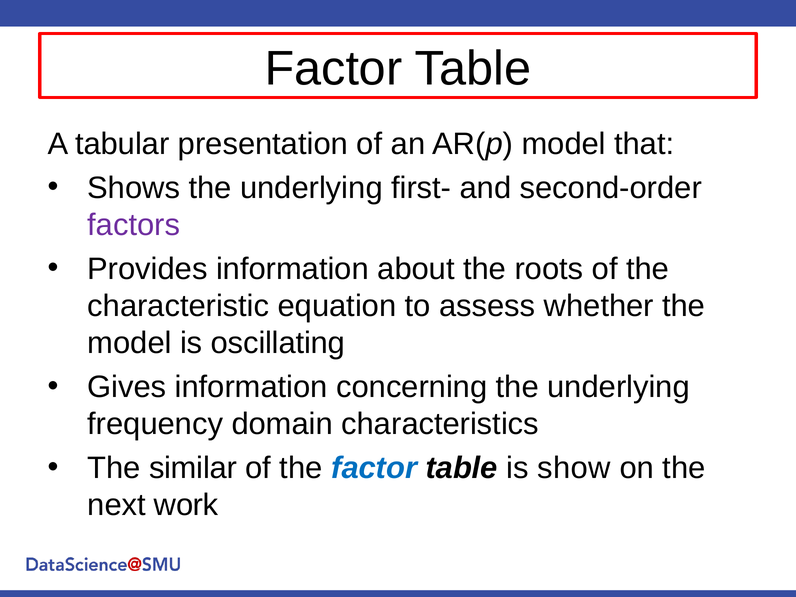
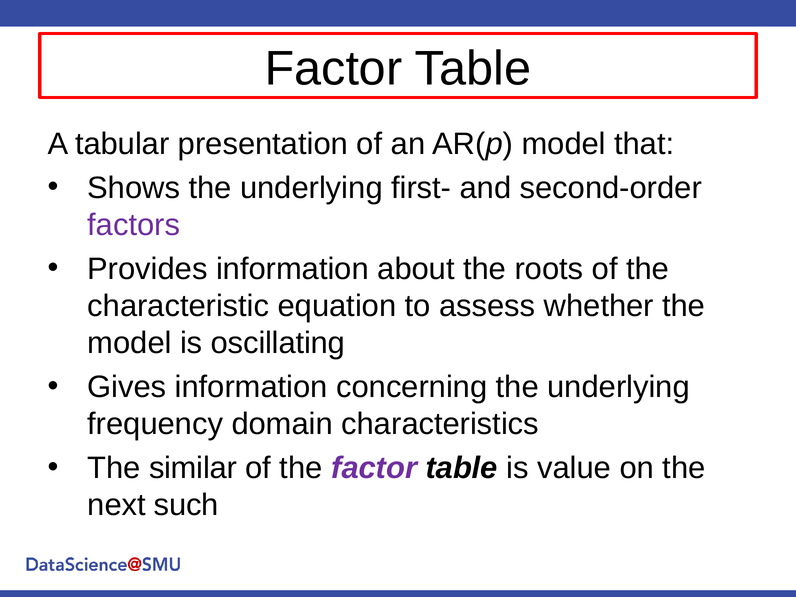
factor at (374, 468) colour: blue -> purple
show: show -> value
work: work -> such
